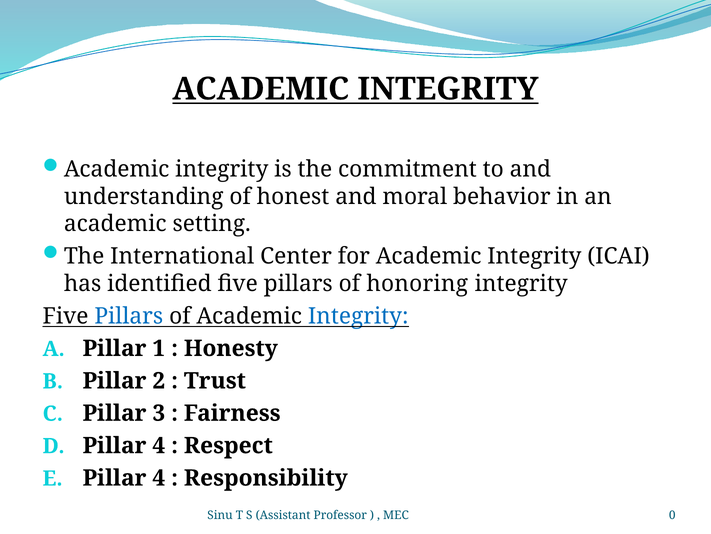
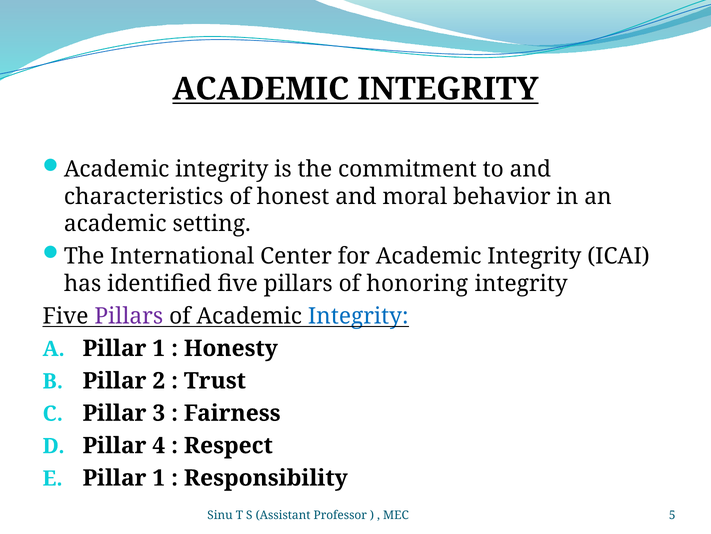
understanding: understanding -> characteristics
Pillars at (129, 316) colour: blue -> purple
4 at (159, 477): 4 -> 1
0: 0 -> 5
